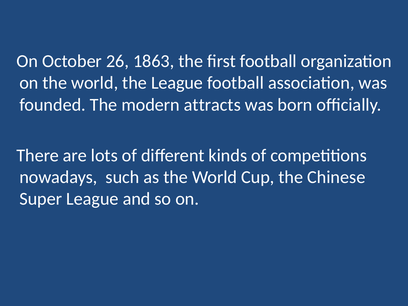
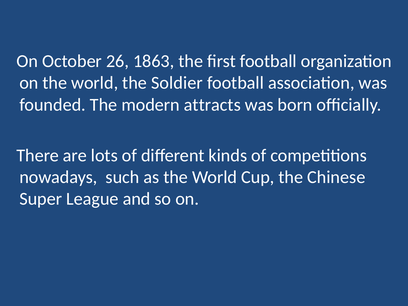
the League: League -> Soldier
